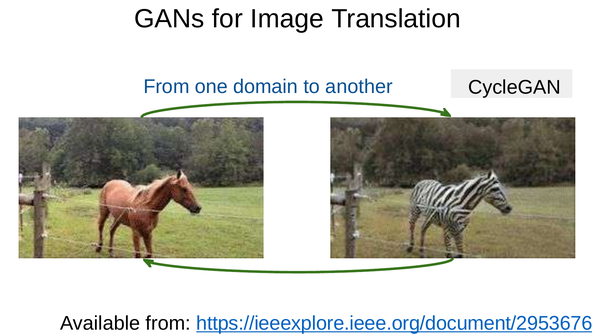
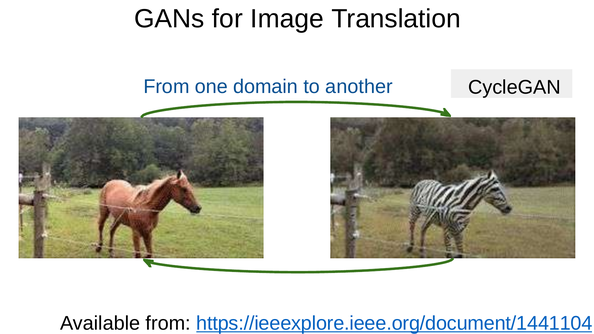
https://ieeexplore.ieee.org/document/2953676: https://ieeexplore.ieee.org/document/2953676 -> https://ieeexplore.ieee.org/document/1441104
